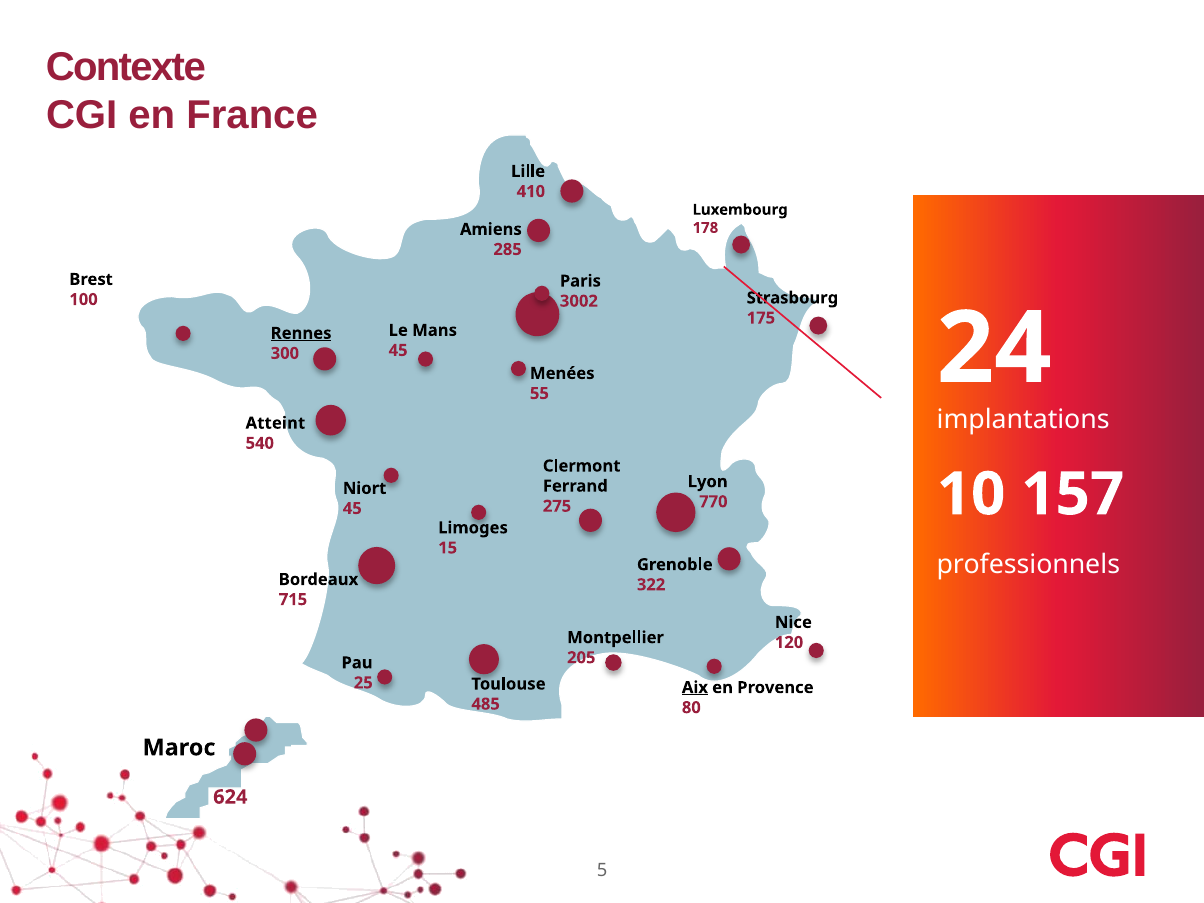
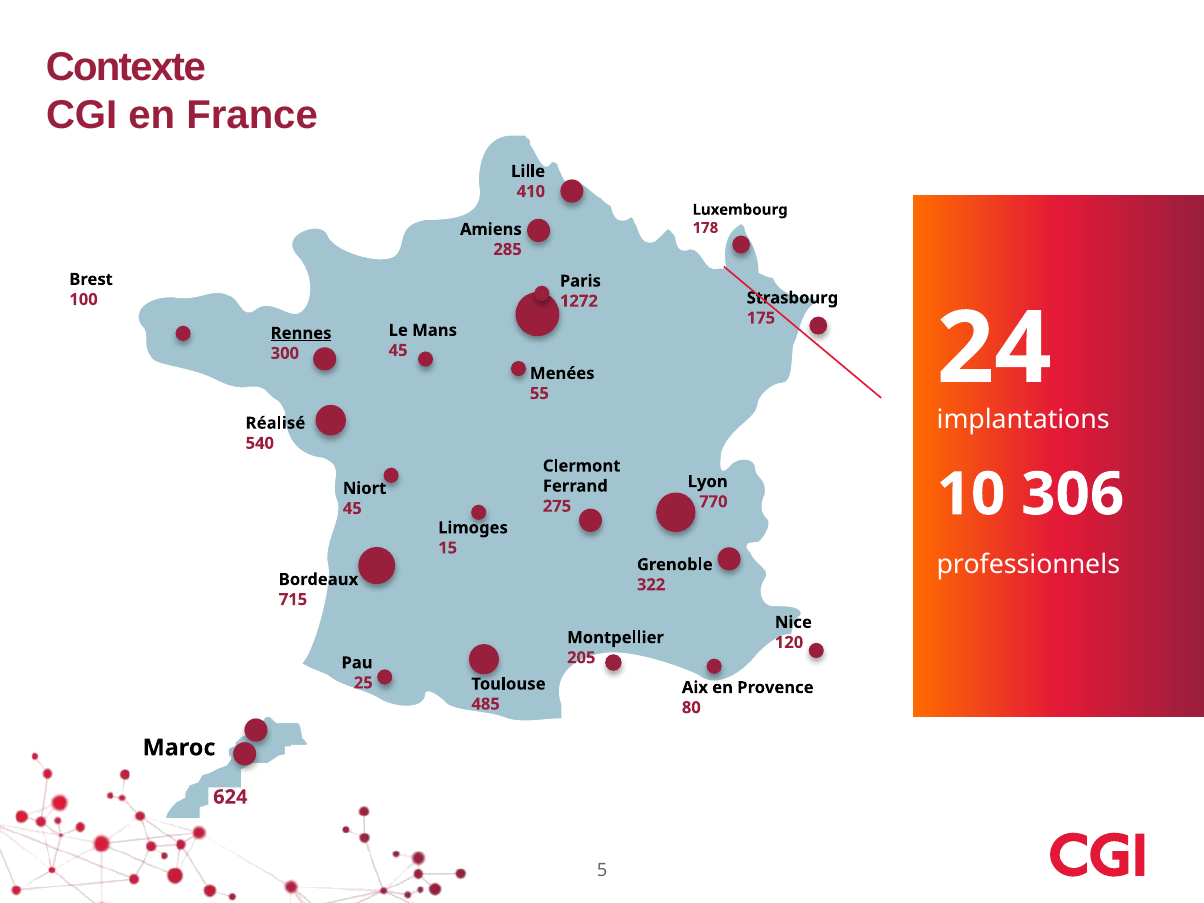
3002: 3002 -> 1272
Atteint: Atteint -> Réalisé
157: 157 -> 306
Aix underline: present -> none
